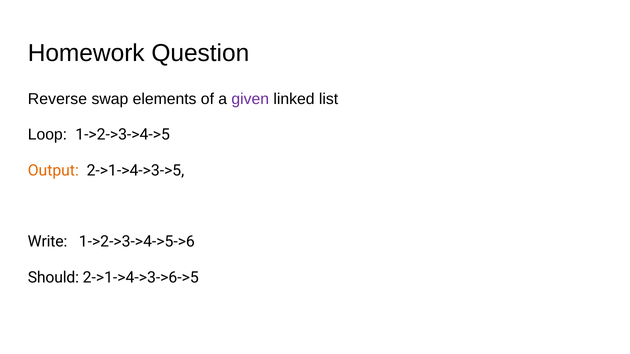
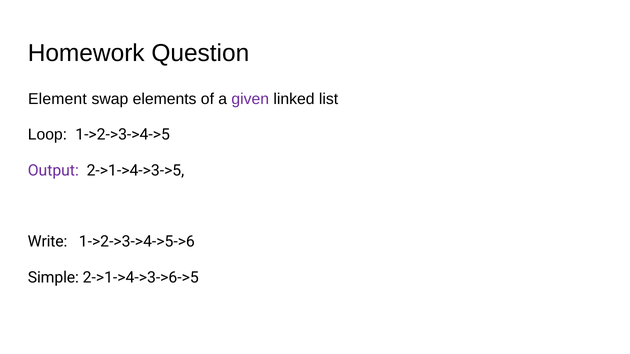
Reverse: Reverse -> Element
Output colour: orange -> purple
Should: Should -> Simple
